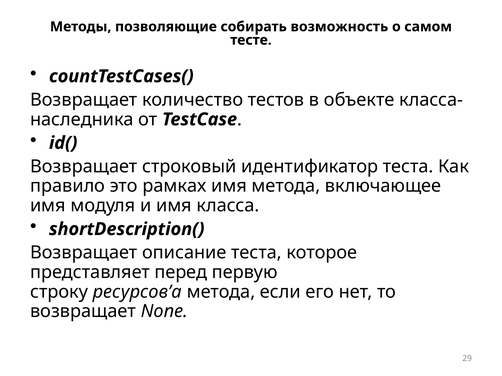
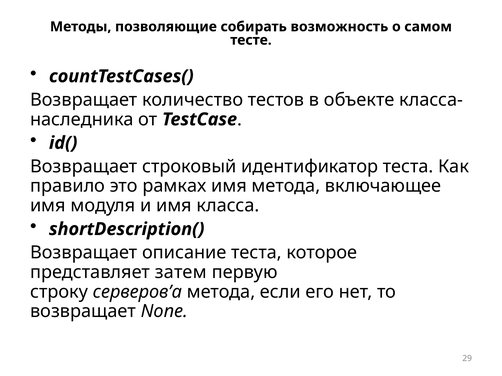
перед: перед -> затем
ресурсов’а: ресурсов’а -> серверов’а
